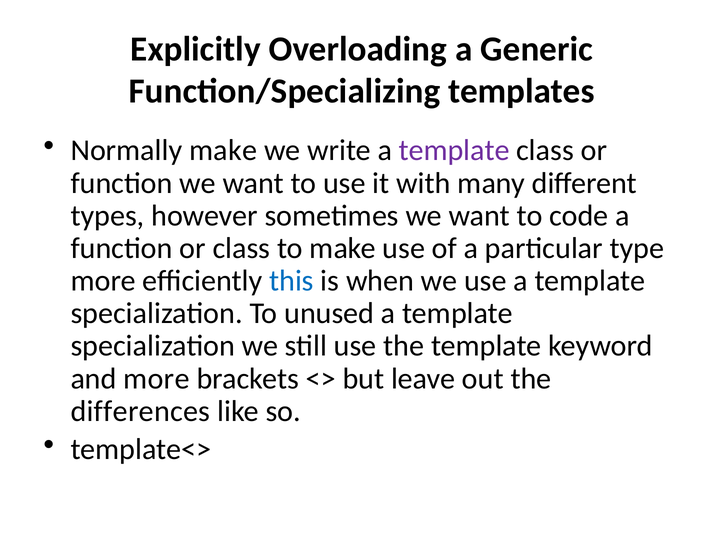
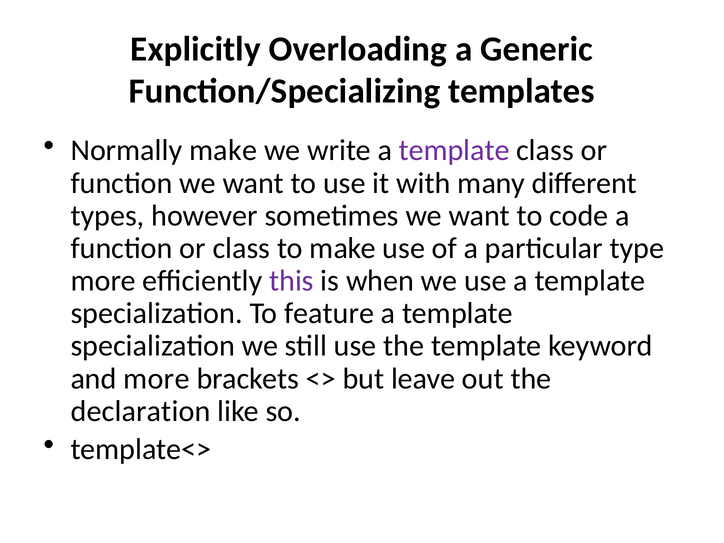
this colour: blue -> purple
unused: unused -> feature
differences: differences -> declaration
